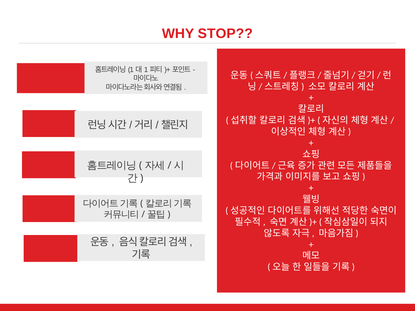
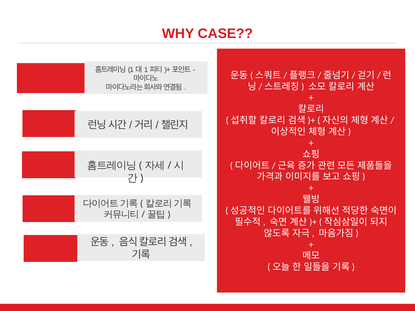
STOP: STOP -> CASE
